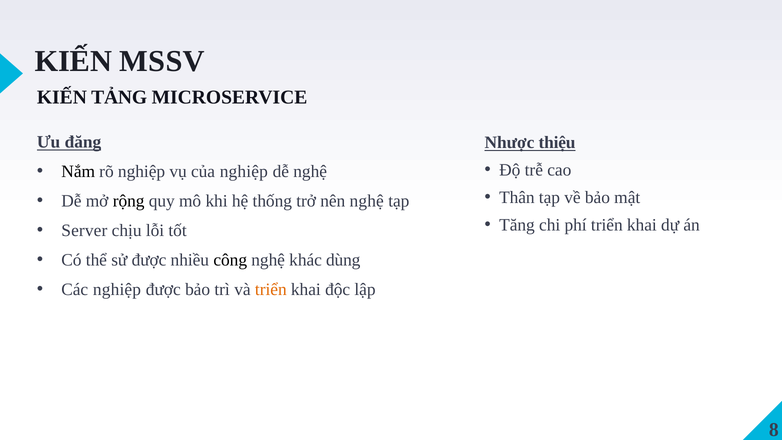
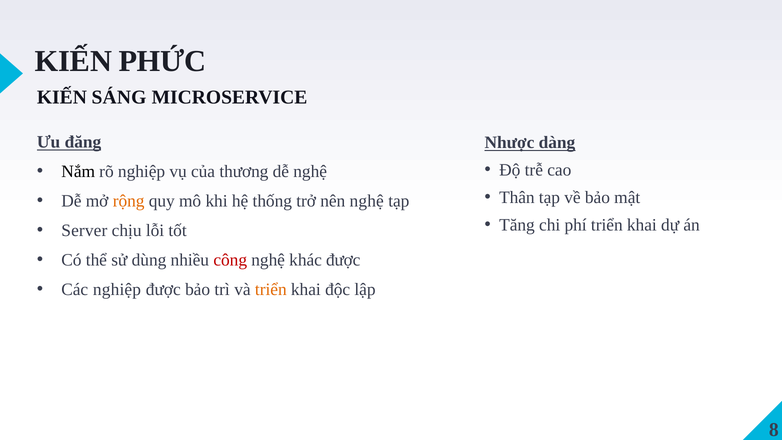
MSSV: MSSV -> PHỨC
TẢNG: TẢNG -> SÁNG
thiệu: thiệu -> dàng
của nghiệp: nghiệp -> thương
rộng colour: black -> orange
sử được: được -> dùng
công colour: black -> red
khác dùng: dùng -> được
